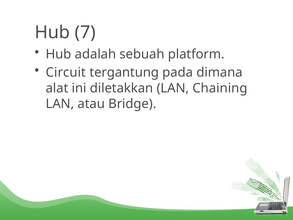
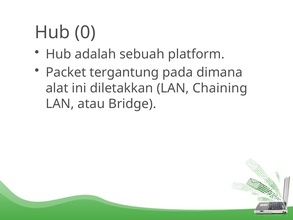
7: 7 -> 0
Circuit: Circuit -> Packet
